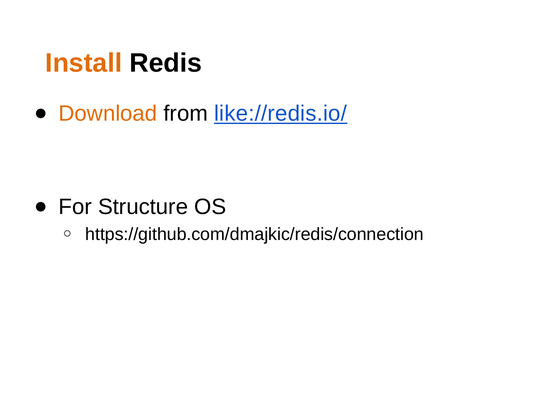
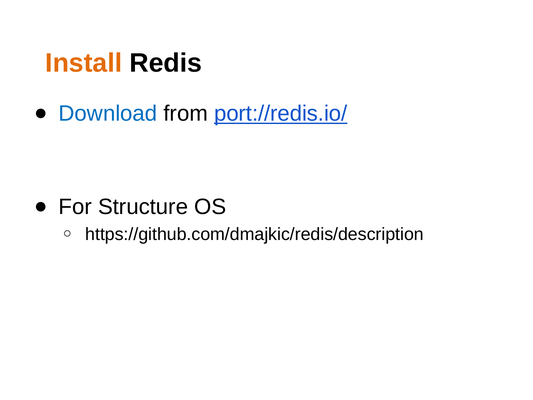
Download colour: orange -> blue
like://redis.io/: like://redis.io/ -> port://redis.io/
https://github.com/dmajkic/redis/connection: https://github.com/dmajkic/redis/connection -> https://github.com/dmajkic/redis/description
